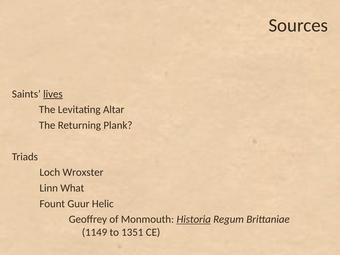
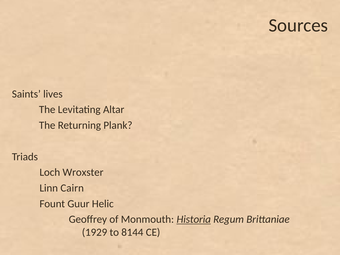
lives underline: present -> none
What: What -> Cairn
1149: 1149 -> 1929
1351: 1351 -> 8144
